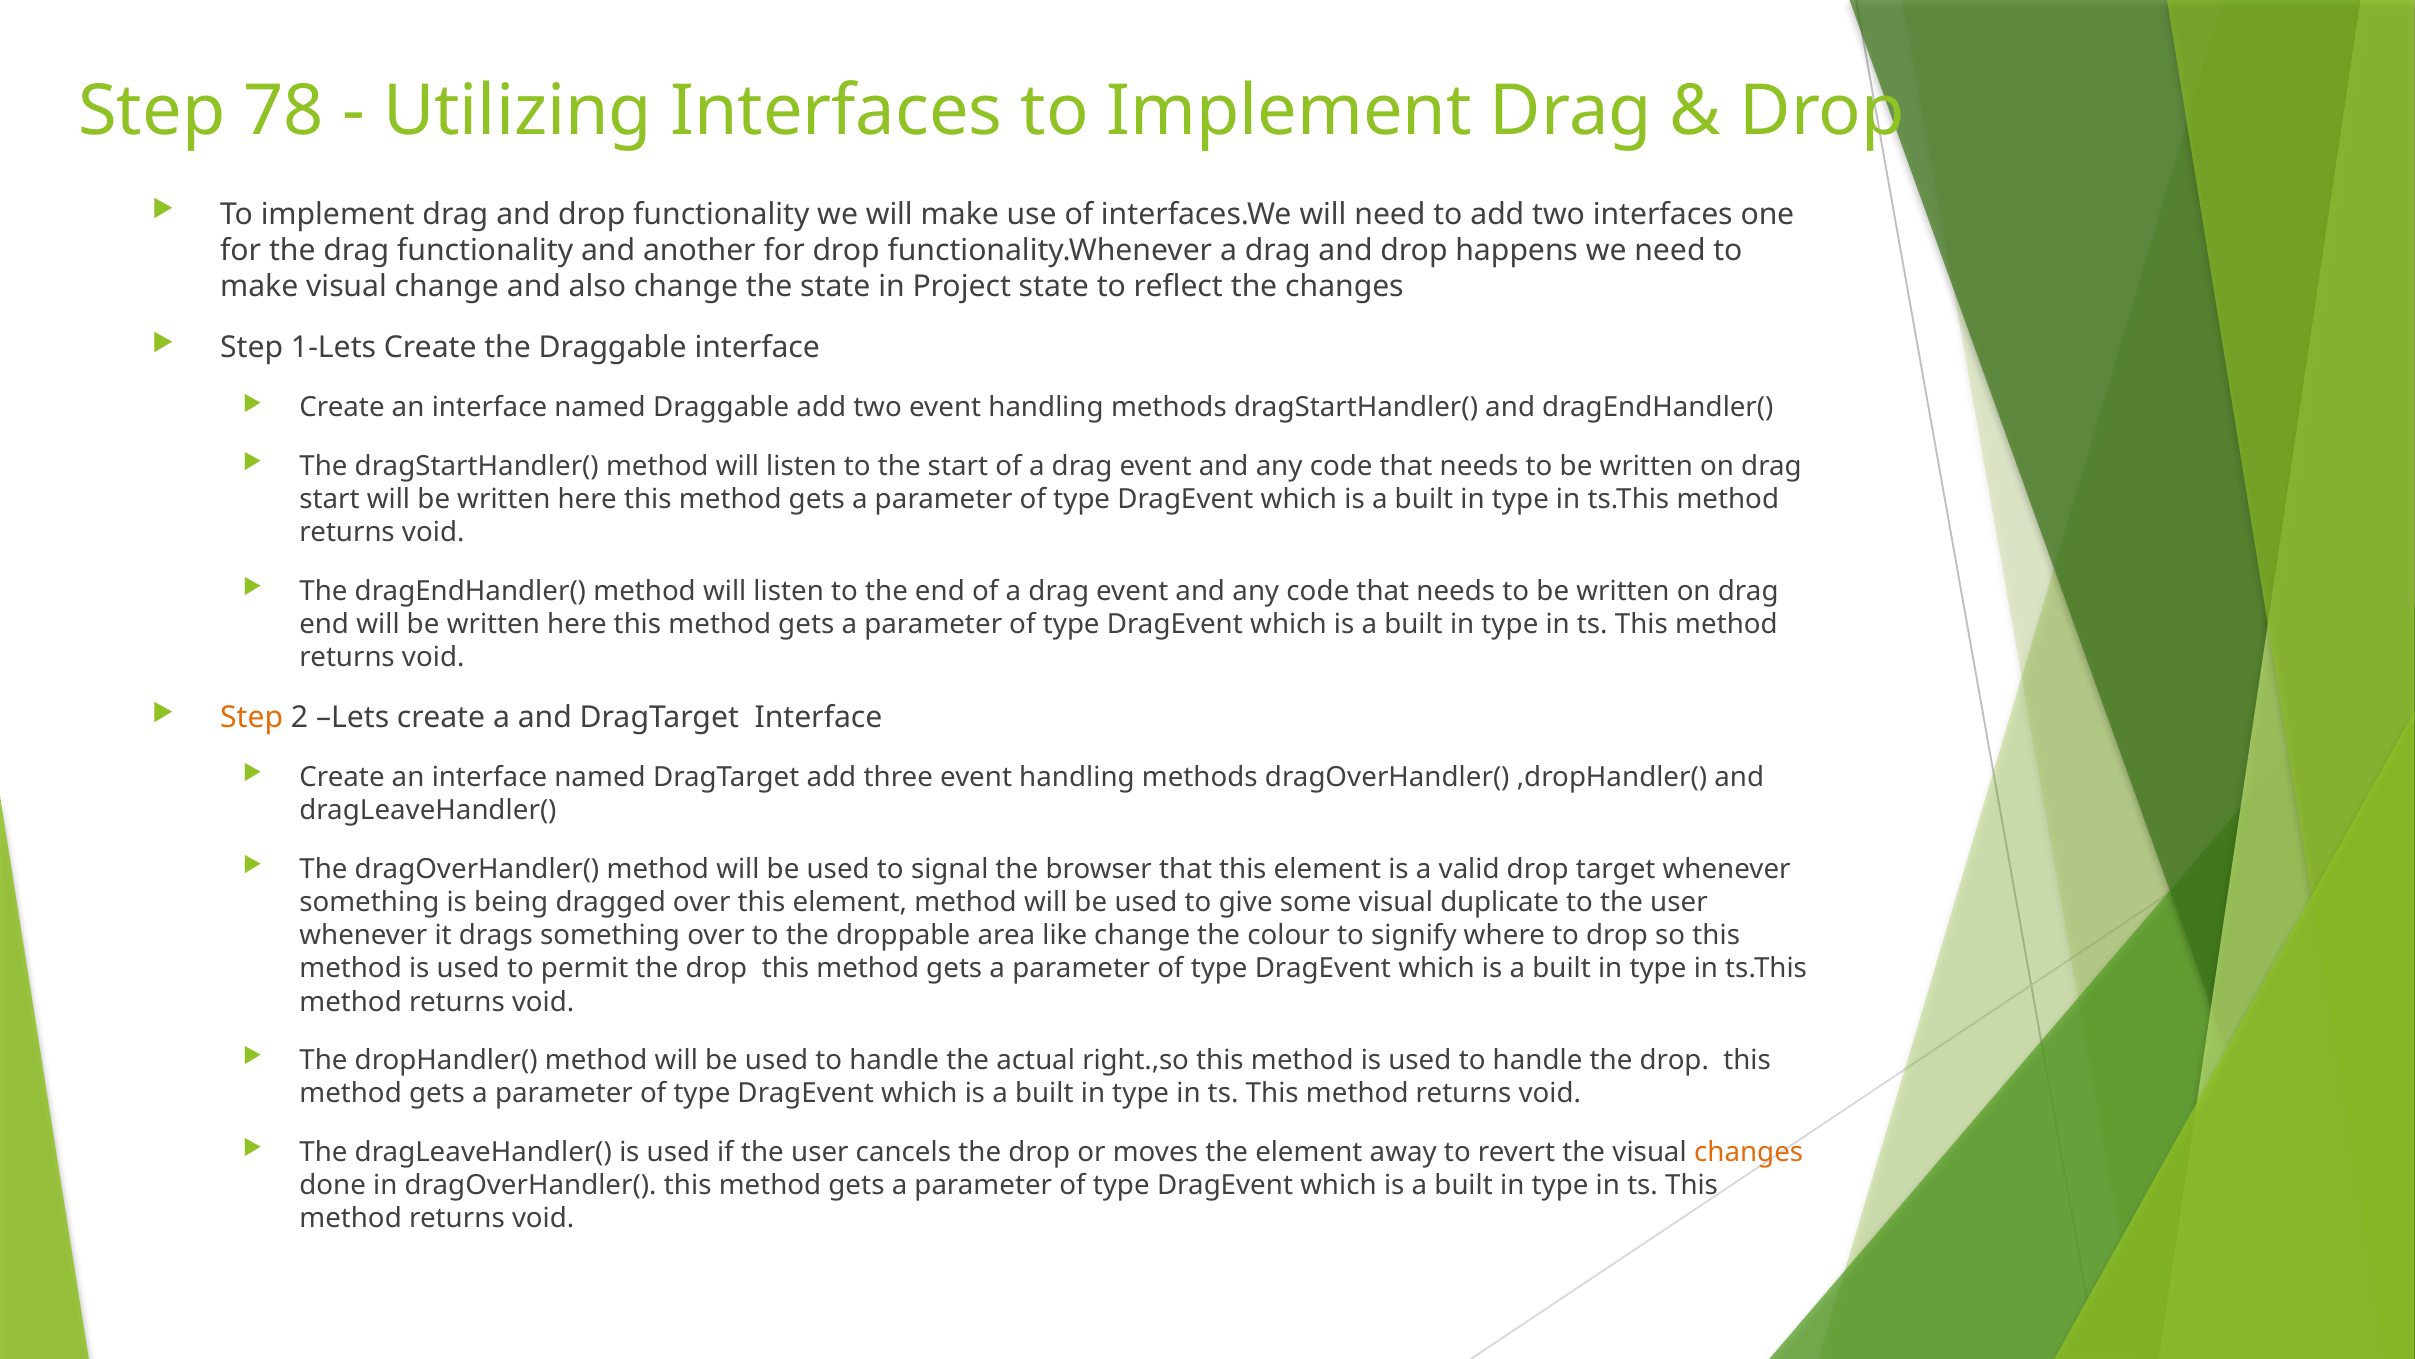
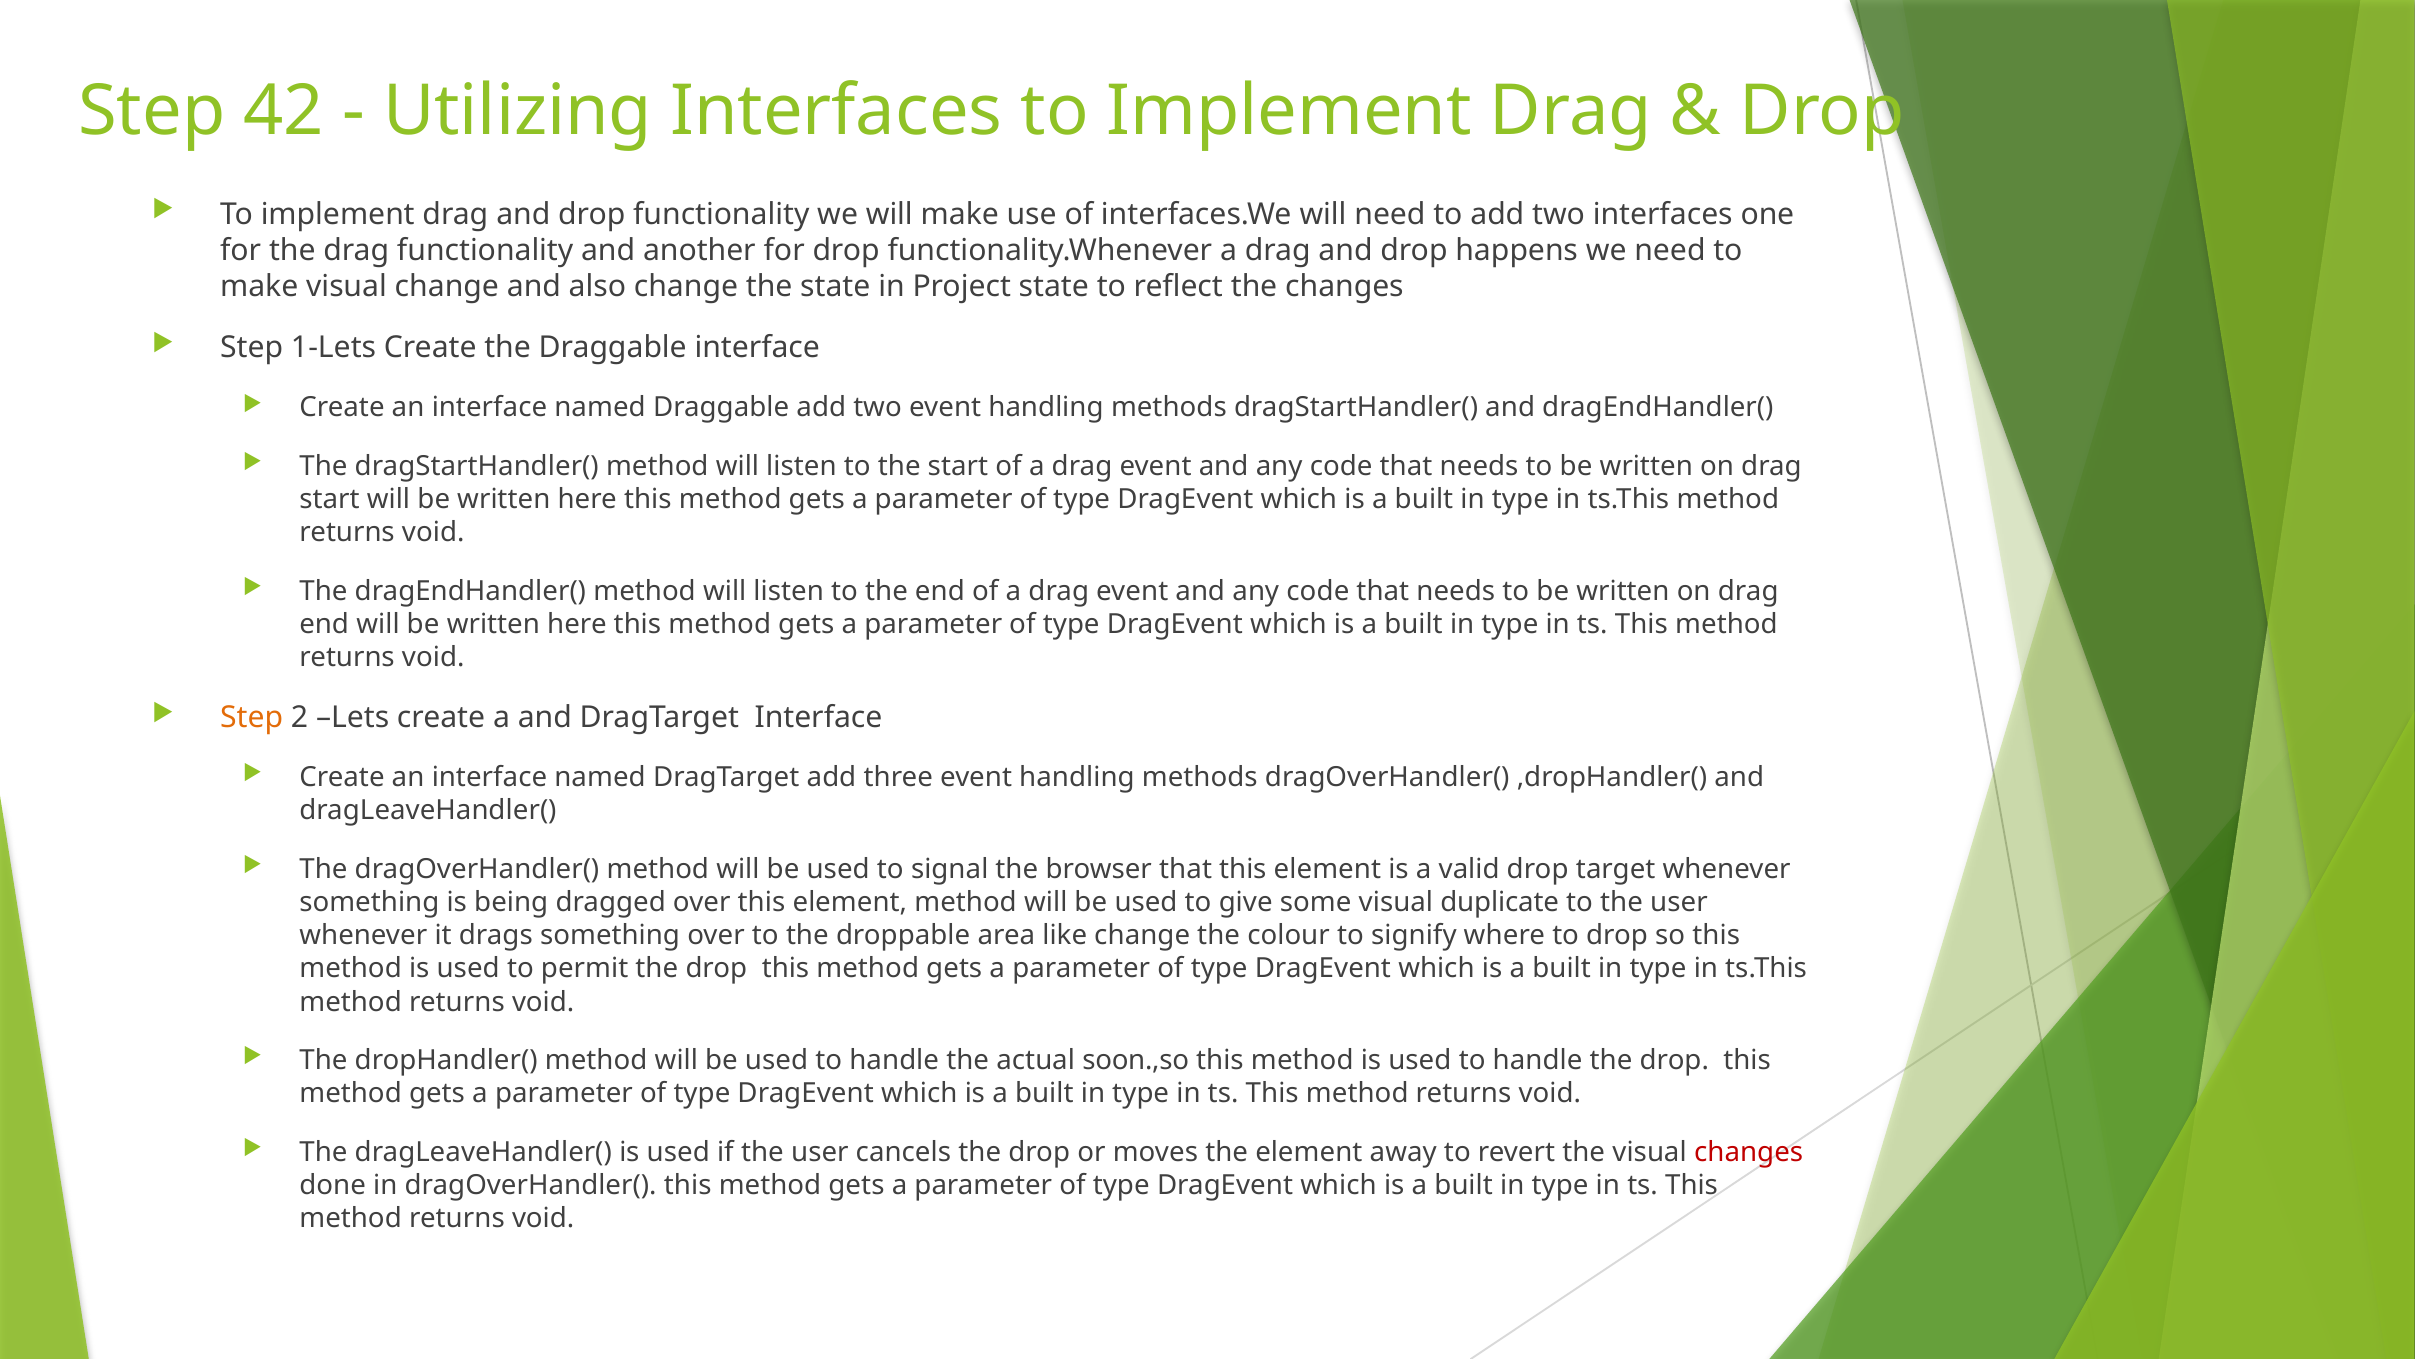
78: 78 -> 42
right.,so: right.,so -> soon.,so
changes at (1749, 1152) colour: orange -> red
